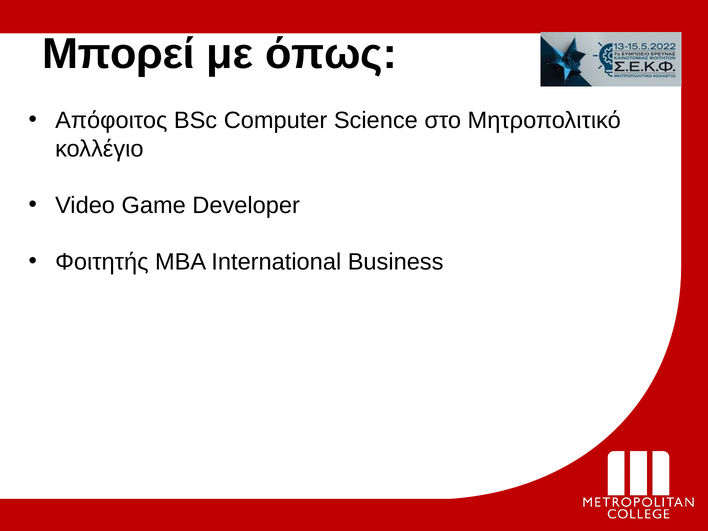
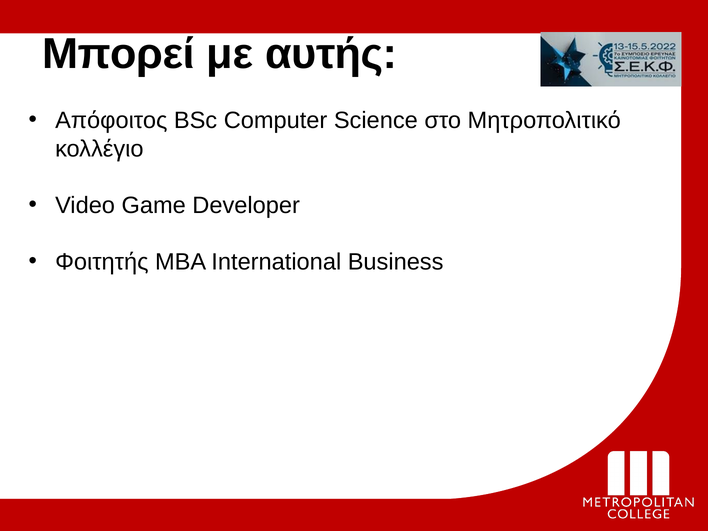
όπως: όπως -> αυτής
